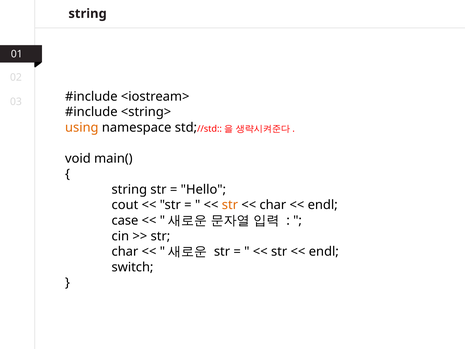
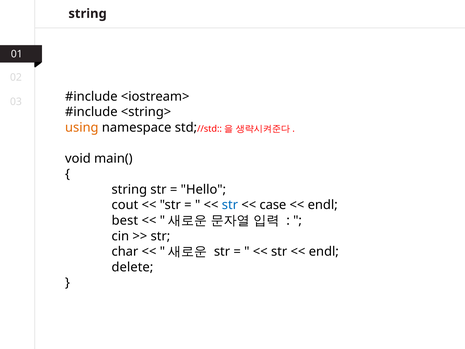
str at (230, 205) colour: orange -> blue
char at (273, 205): char -> case
case: case -> best
switch: switch -> delete
